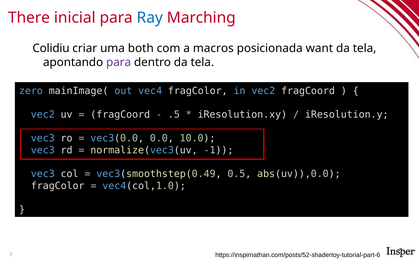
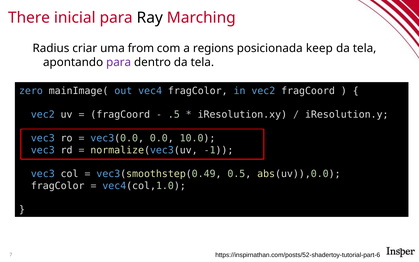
Ray colour: blue -> black
Colidiu: Colidiu -> Radius
both: both -> from
macros: macros -> regions
want: want -> keep
